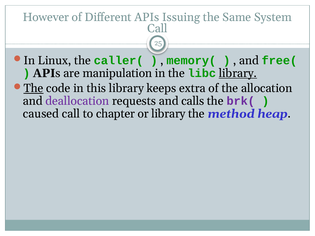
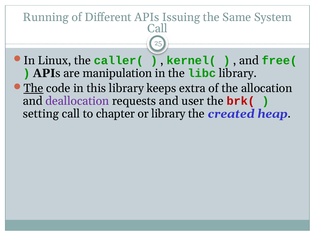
However: However -> Running
memory(: memory( -> kernel(
library at (238, 73) underline: present -> none
calls: calls -> user
brk( colour: purple -> red
caused: caused -> setting
method: method -> created
